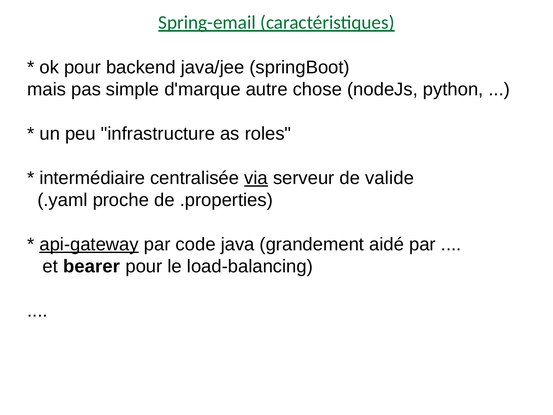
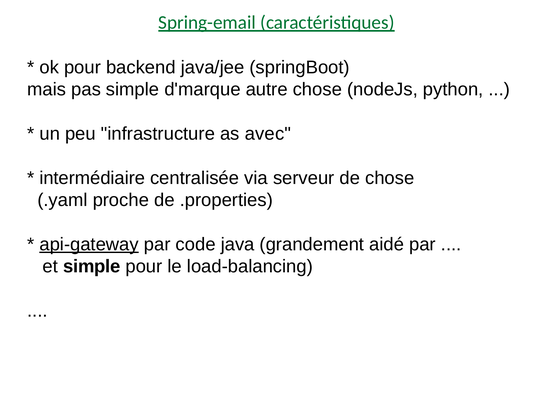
roles: roles -> avec
via underline: present -> none
de valide: valide -> chose
et bearer: bearer -> simple
